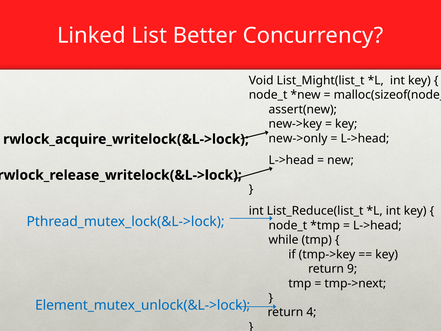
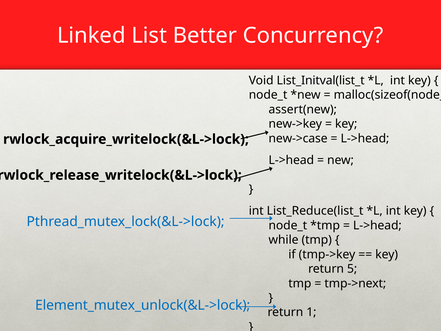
List_Might(list_t: List_Might(list_t -> List_Initval(list_t
new->only: new->only -> new->case
9: 9 -> 5
4: 4 -> 1
